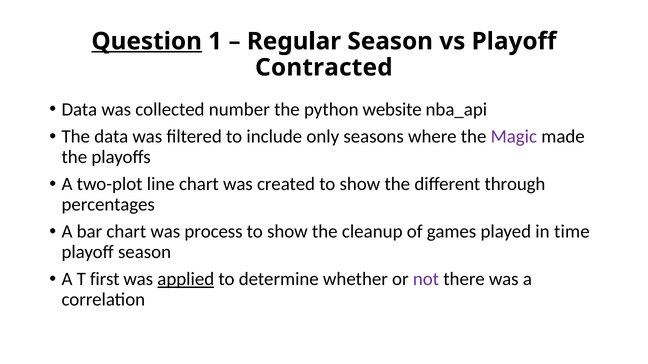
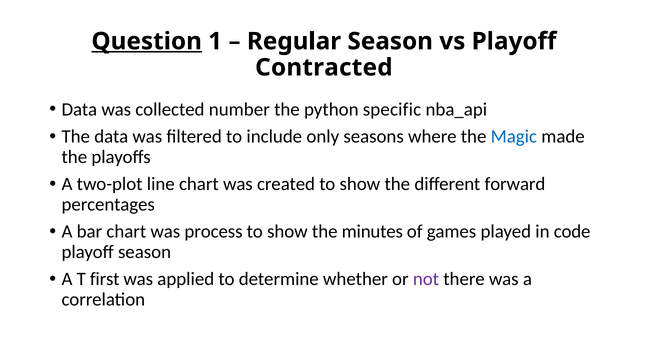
website: website -> specific
Magic colour: purple -> blue
through: through -> forward
cleanup: cleanup -> minutes
time: time -> code
applied underline: present -> none
